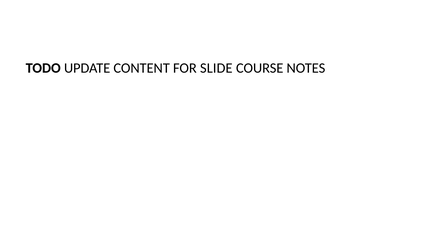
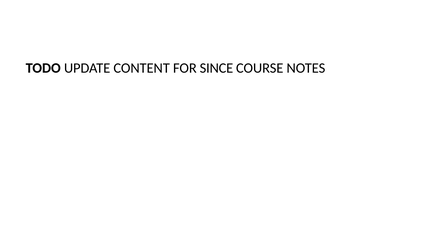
SLIDE: SLIDE -> SINCE
